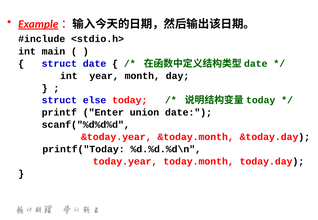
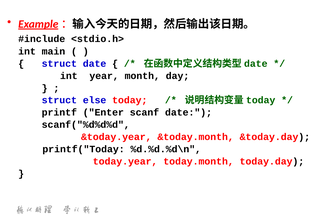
union: union -> scanf
